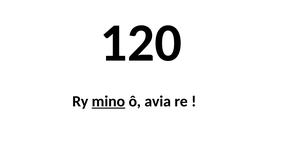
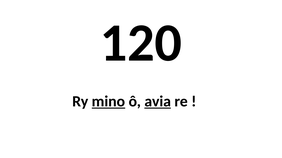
avia underline: none -> present
